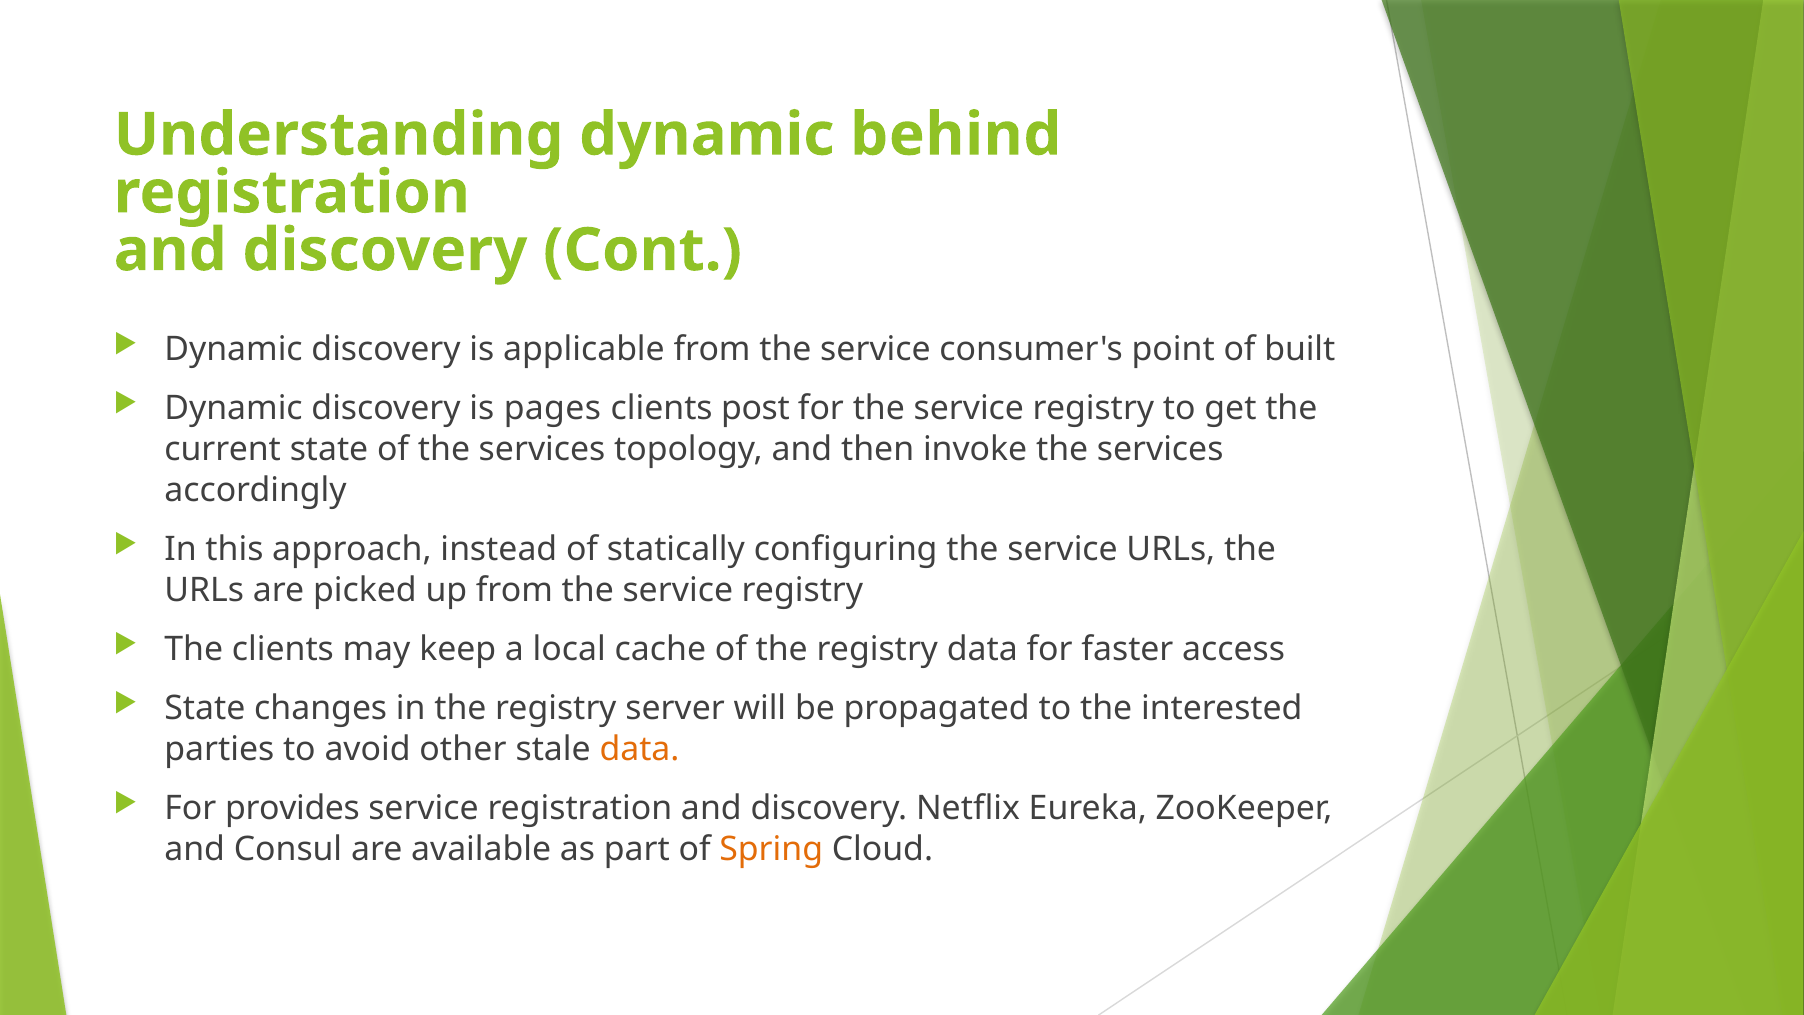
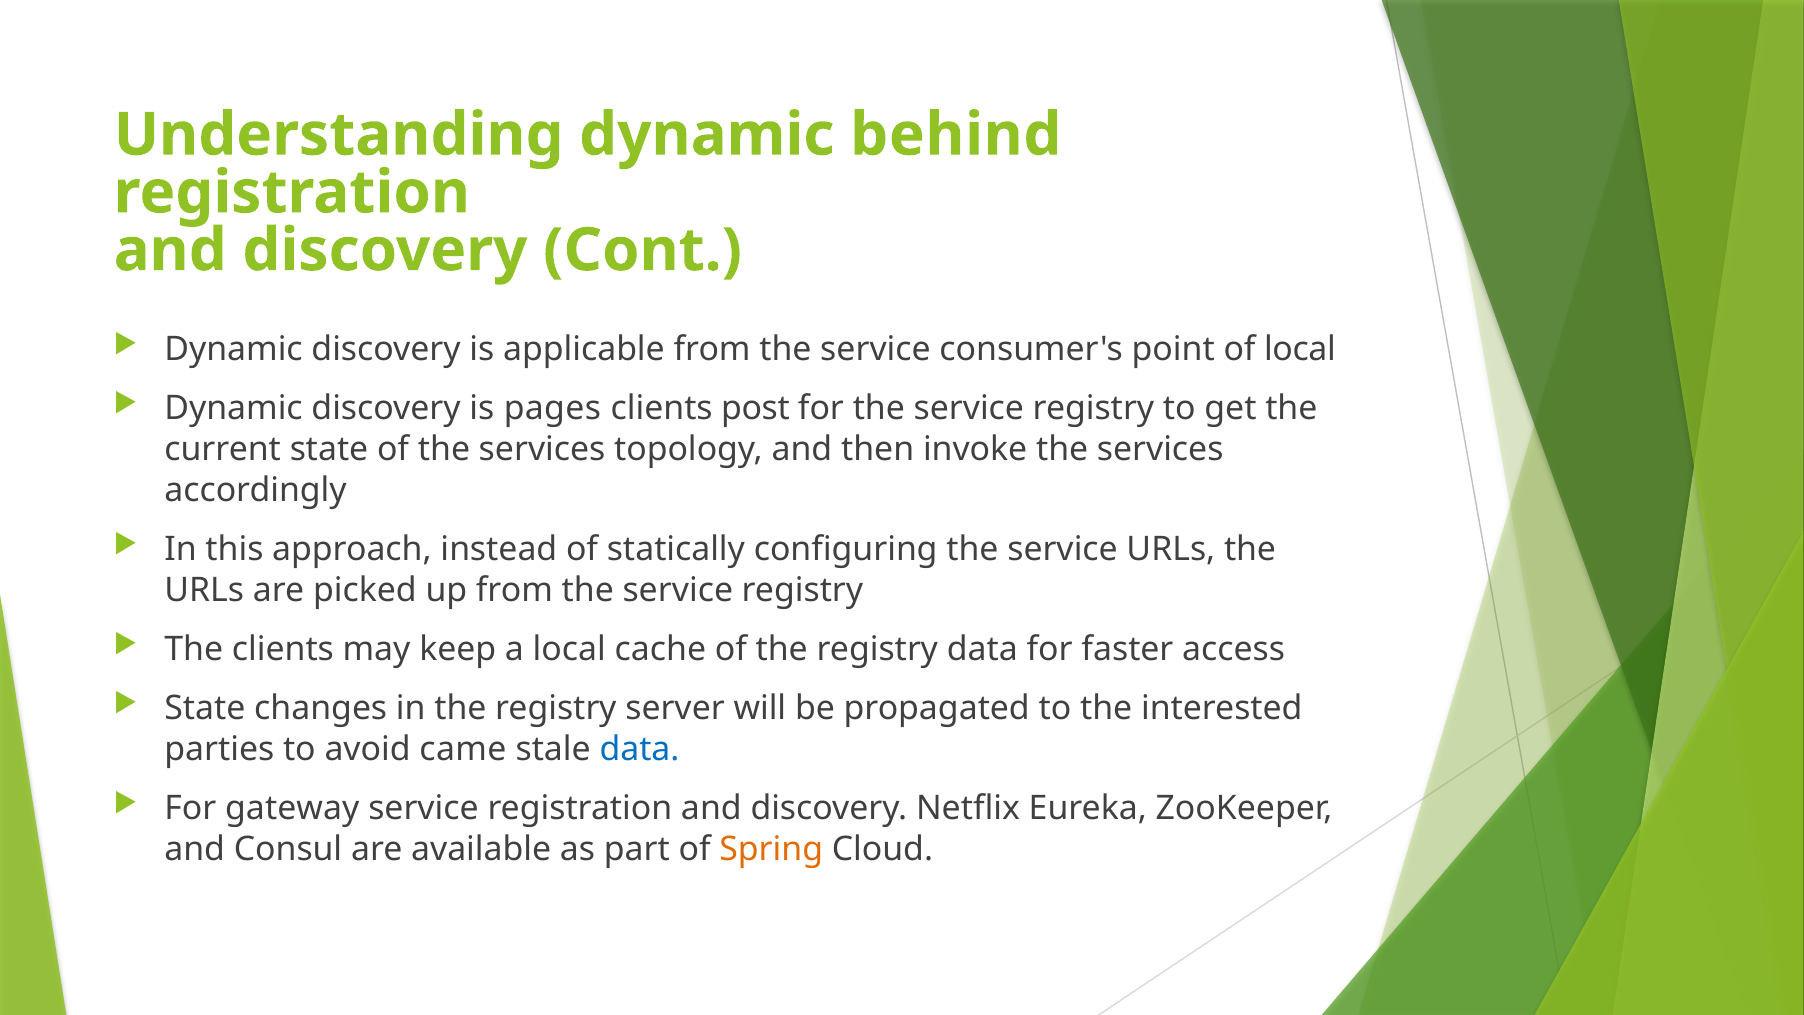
of built: built -> local
other: other -> came
data at (640, 749) colour: orange -> blue
provides: provides -> gateway
